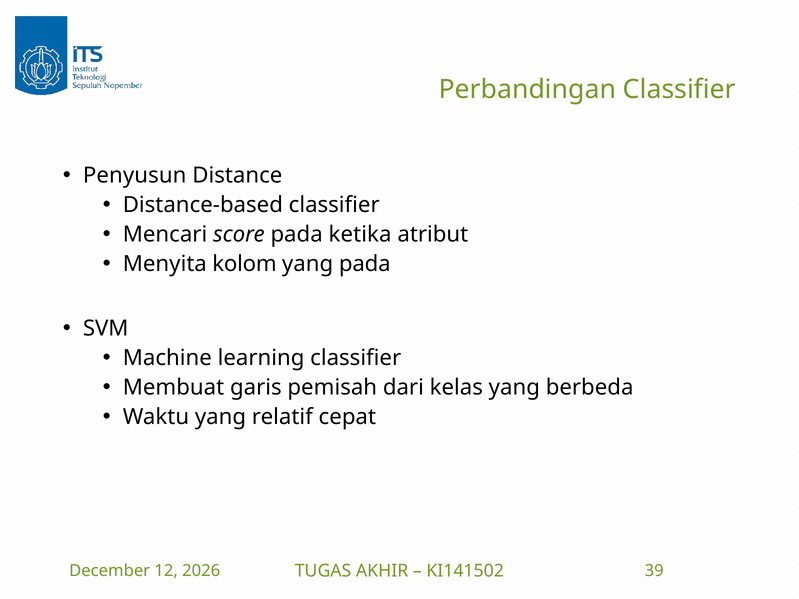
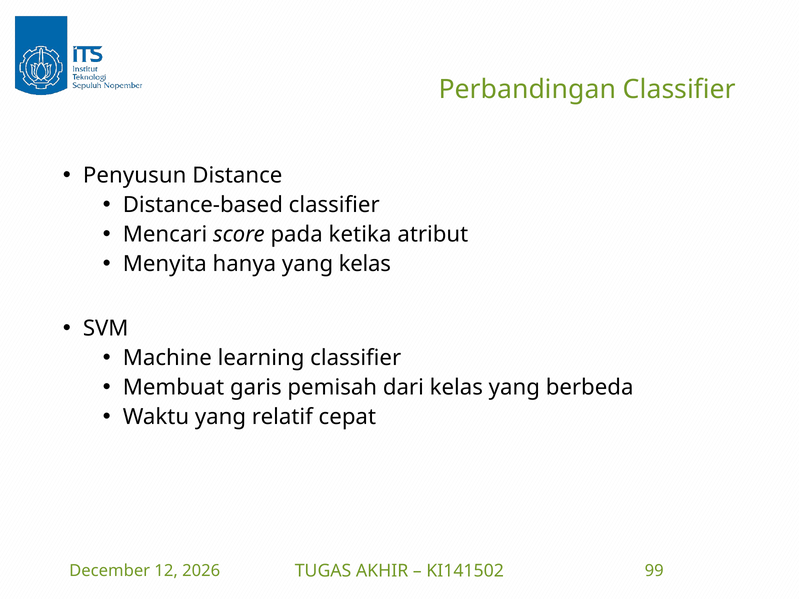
kolom: kolom -> hanya
yang pada: pada -> kelas
39: 39 -> 99
